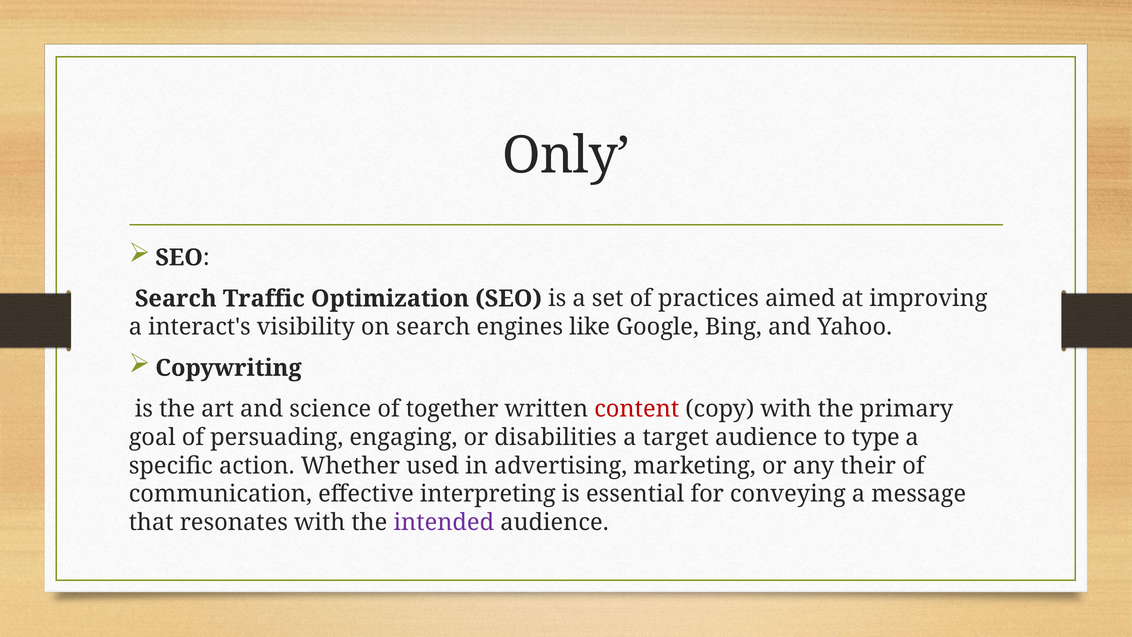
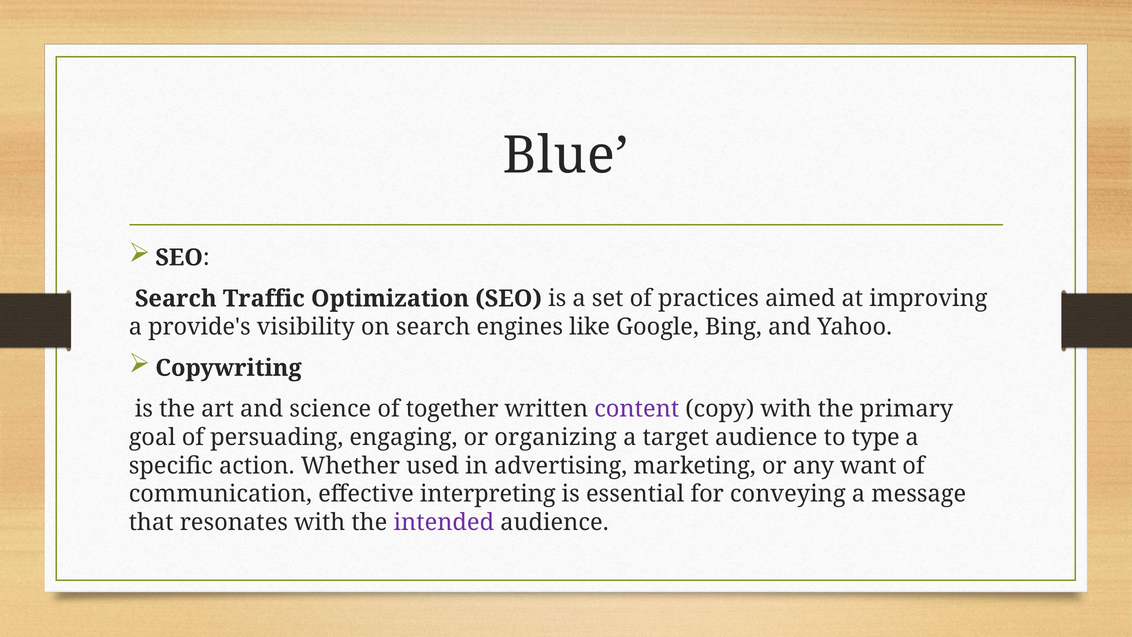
Only: Only -> Blue
interact's: interact's -> provide's
content colour: red -> purple
disabilities: disabilities -> organizing
their: their -> want
